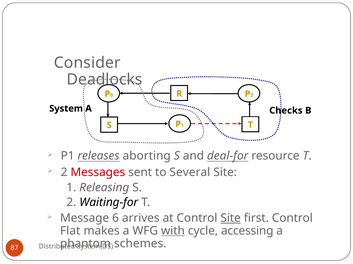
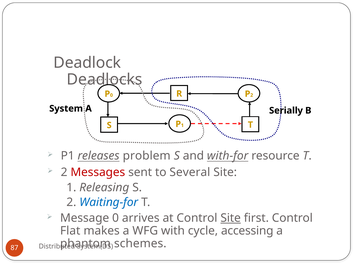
Consider: Consider -> Deadlock
Checks: Checks -> Serially
aborting: aborting -> problem
deal-for: deal-for -> with-for
Waiting-for colour: black -> blue
Message 6: 6 -> 0
with underline: present -> none
